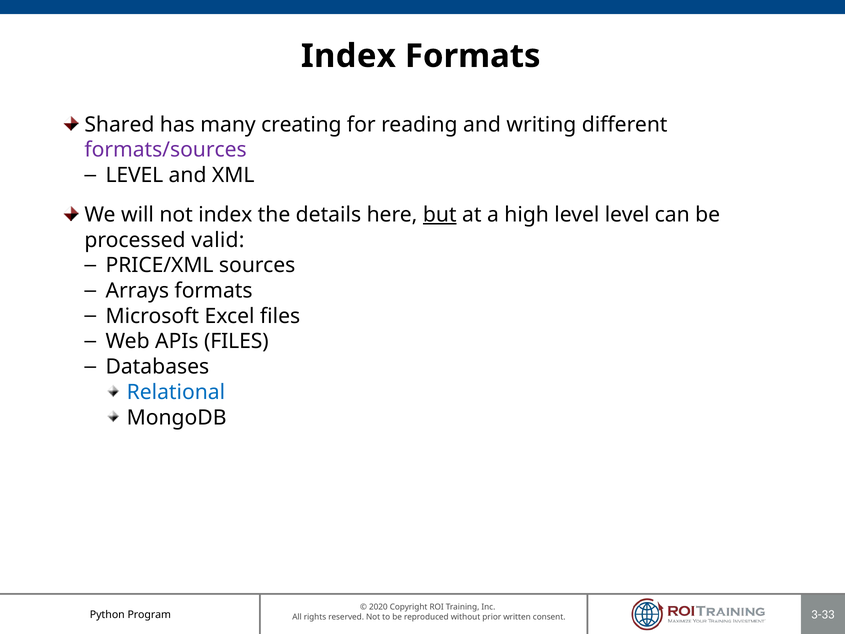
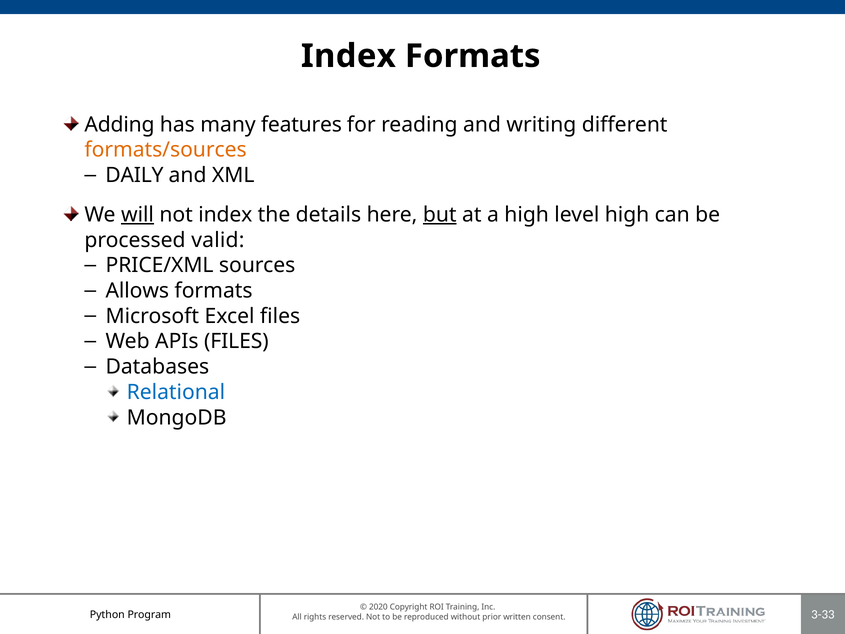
Shared: Shared -> Adding
creating: creating -> features
formats/sources colour: purple -> orange
LEVEL at (134, 175): LEVEL -> DAILY
will underline: none -> present
level level: level -> high
Arrays: Arrays -> Allows
